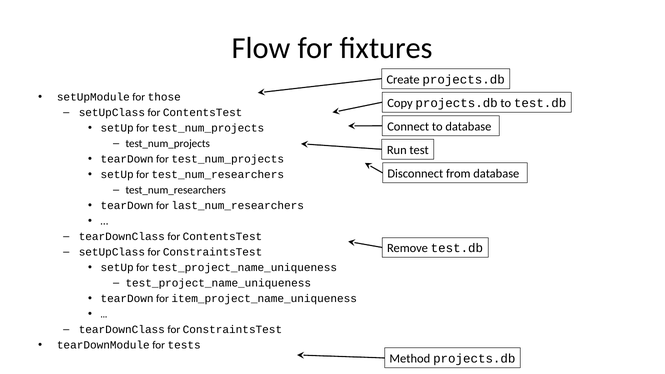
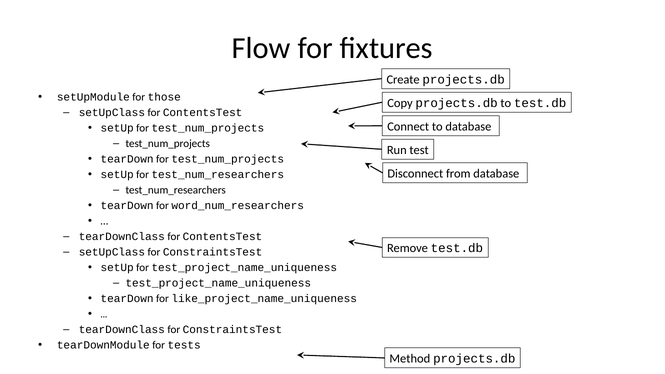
last_num_researchers: last_num_researchers -> word_num_researchers
item_project_name_uniqueness: item_project_name_uniqueness -> like_project_name_uniqueness
